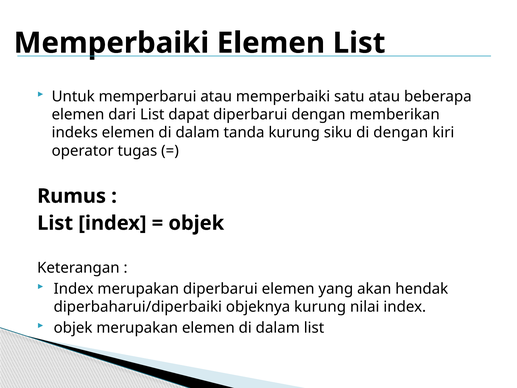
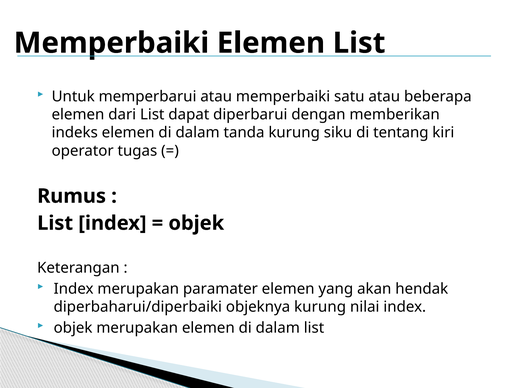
di dengan: dengan -> tentang
merupakan diperbarui: diperbarui -> paramater
